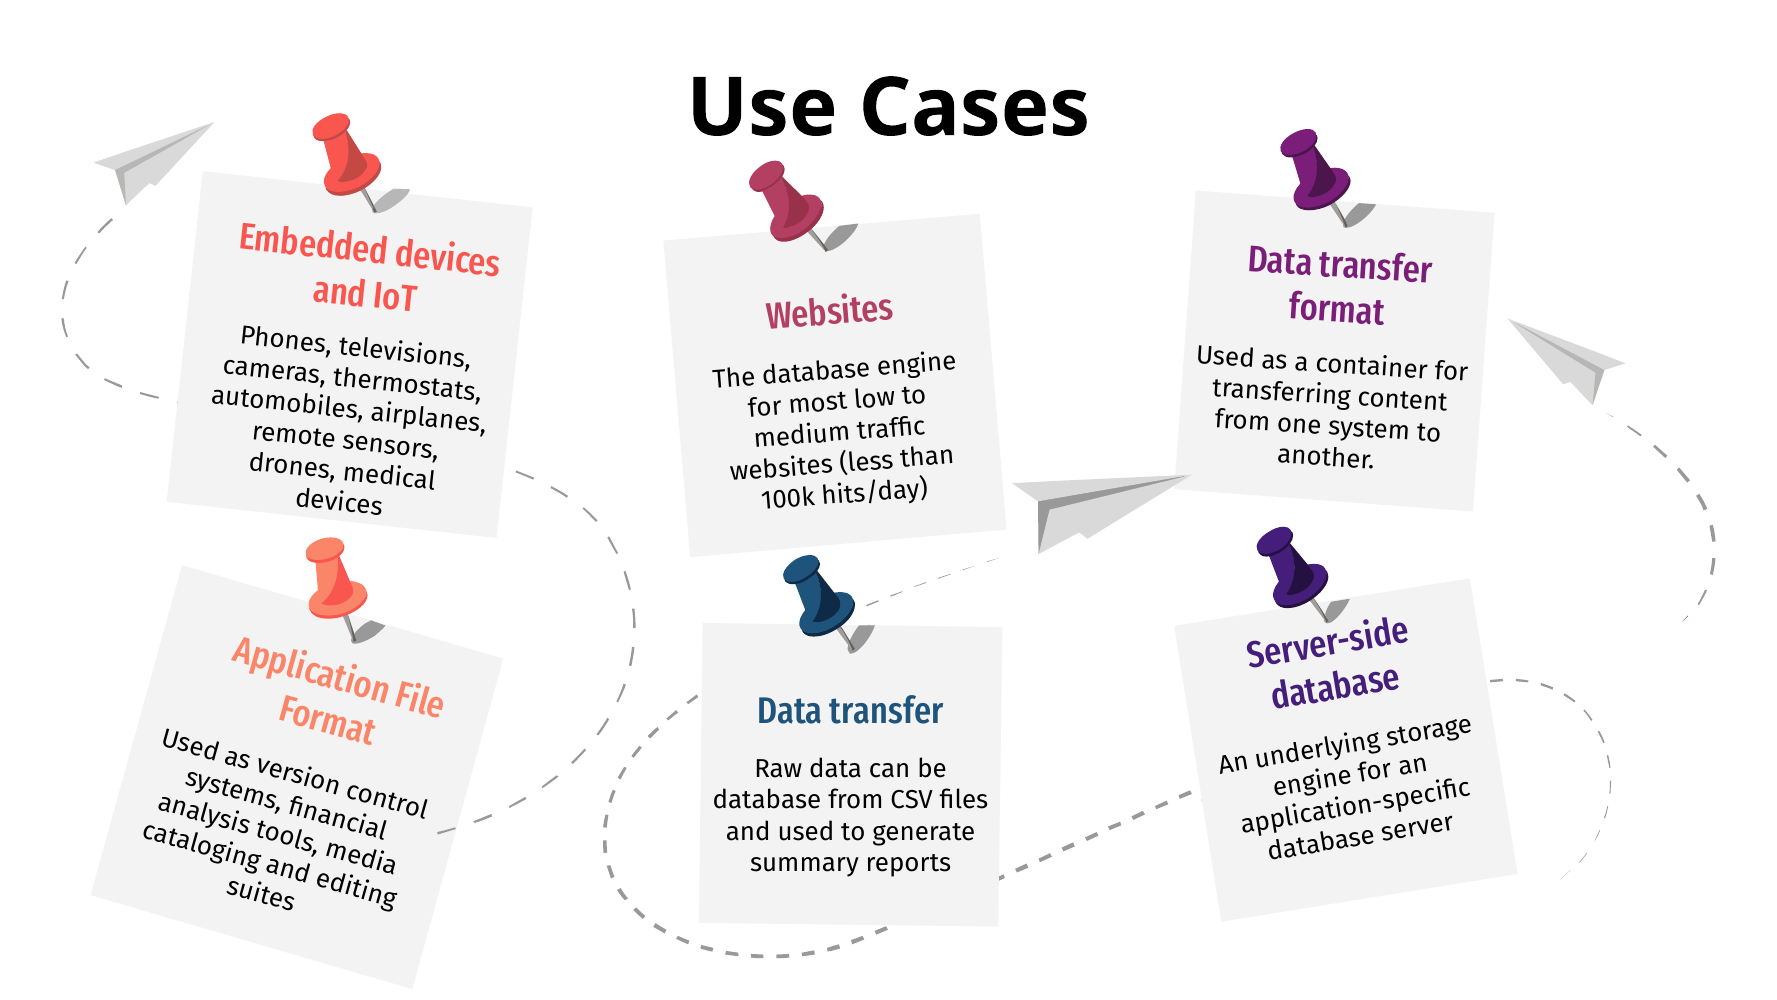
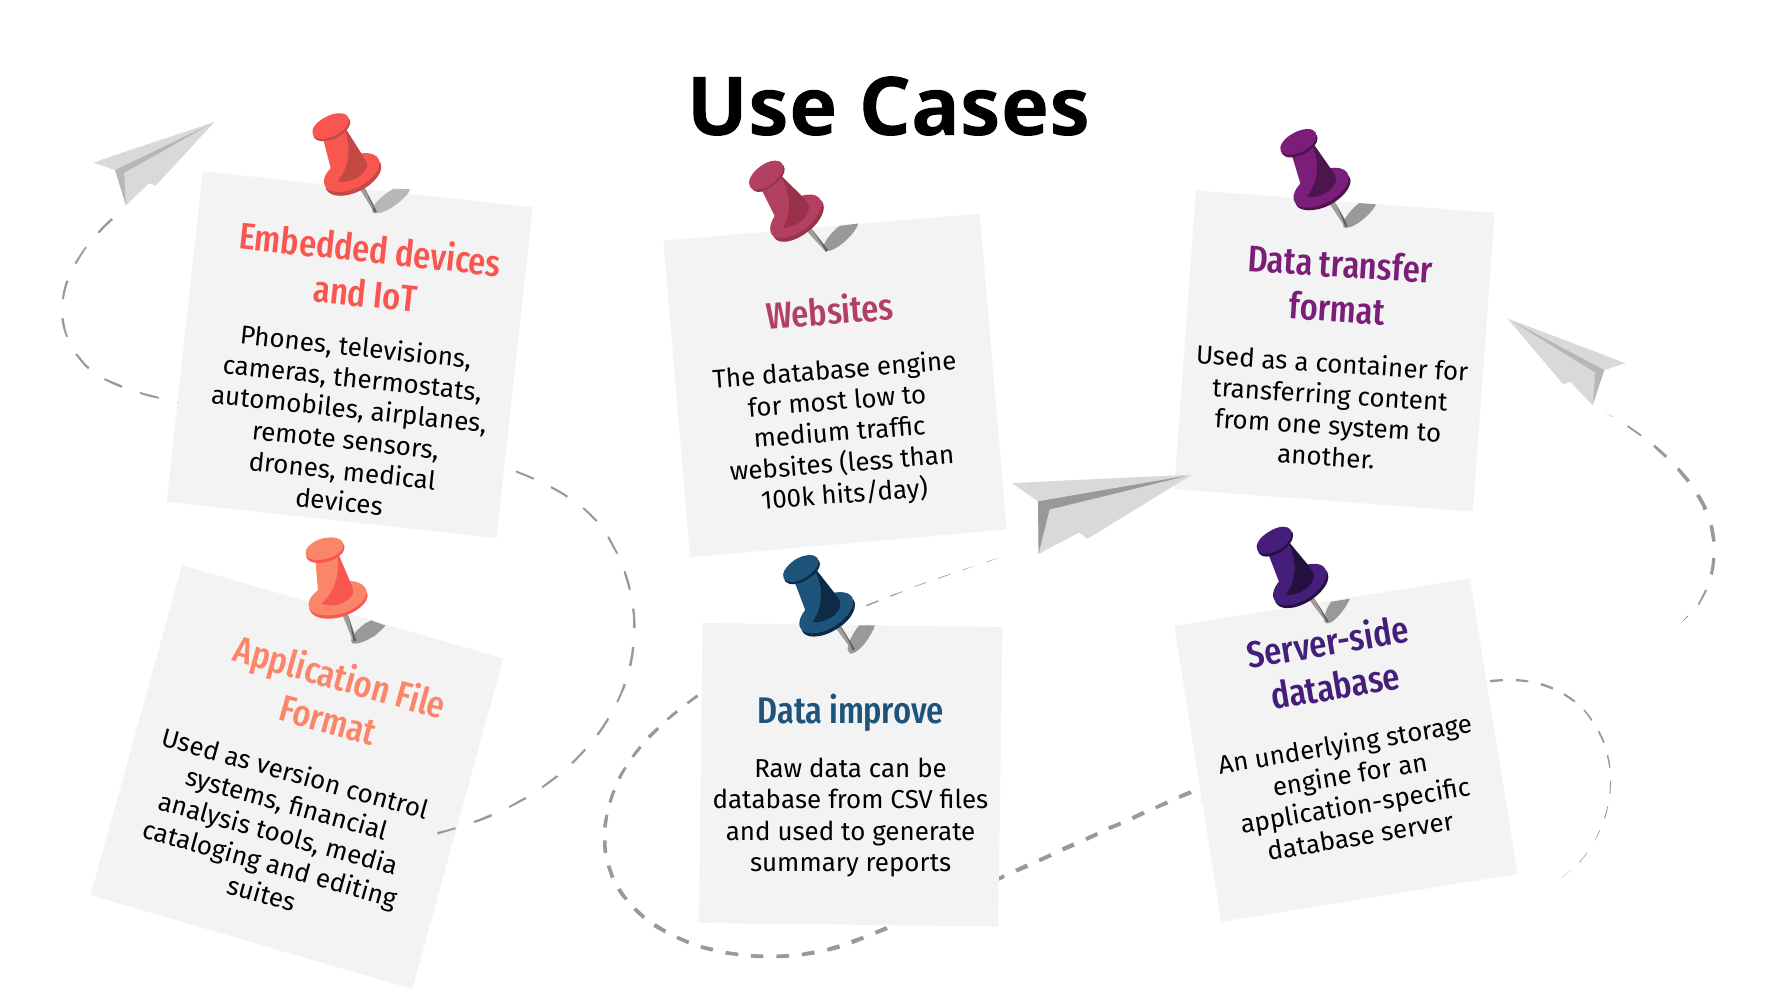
transfer at (887, 711): transfer -> improve
